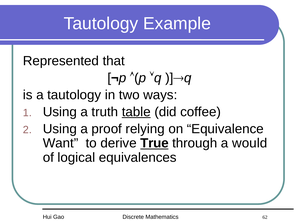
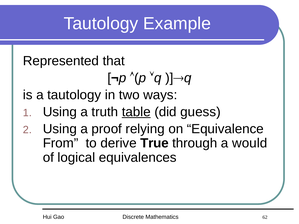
coffee: coffee -> guess
Want: Want -> From
True underline: present -> none
